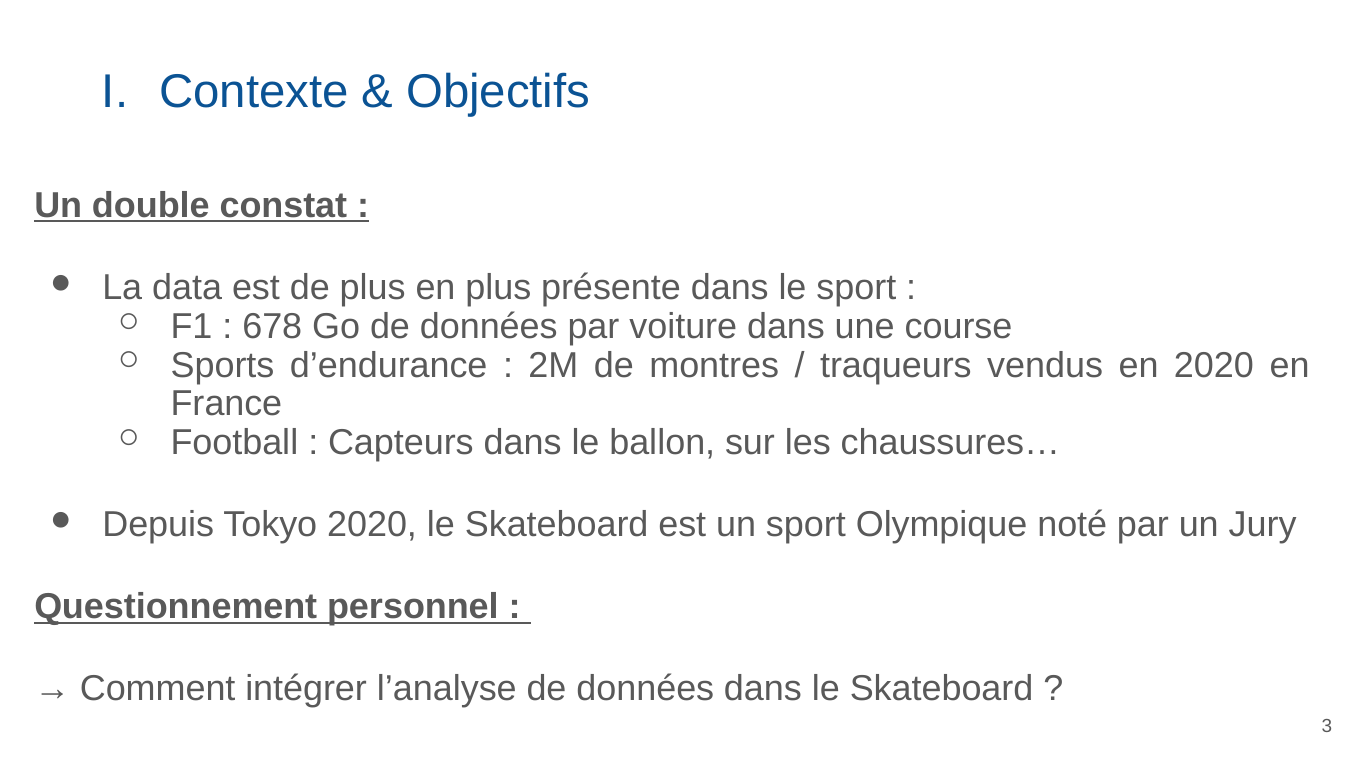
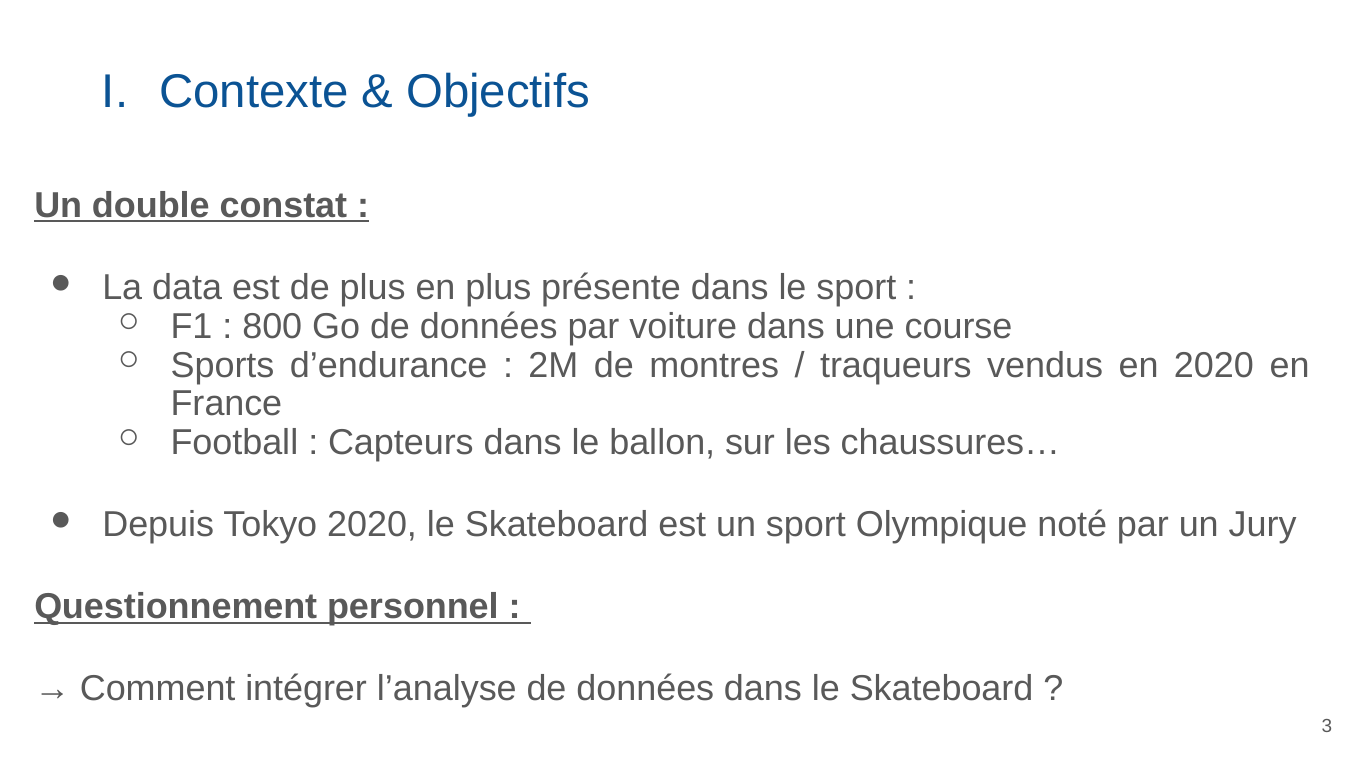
678: 678 -> 800
